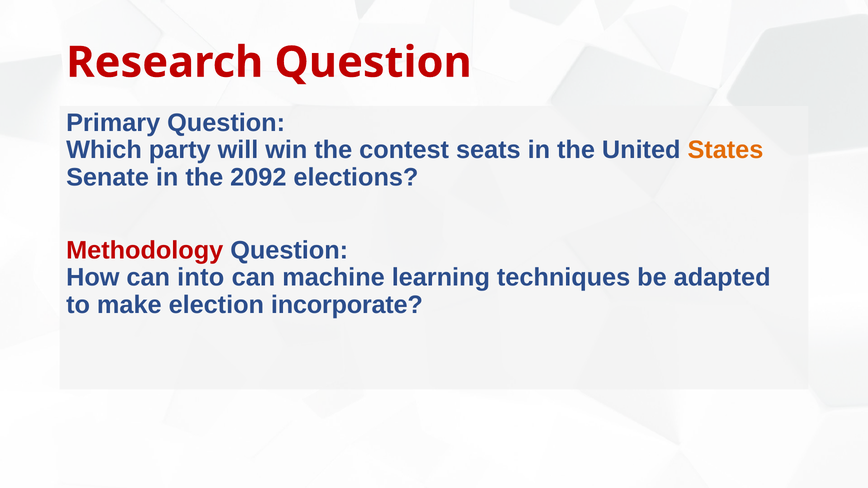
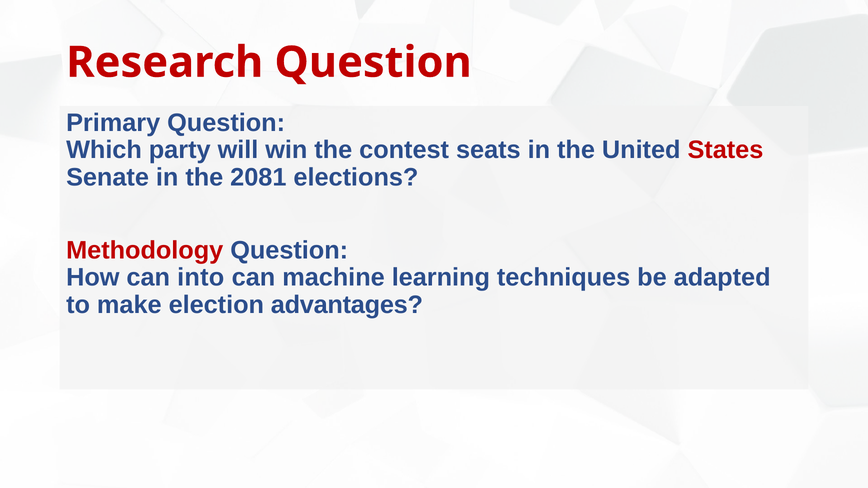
States colour: orange -> red
2092: 2092 -> 2081
incorporate: incorporate -> advantages
